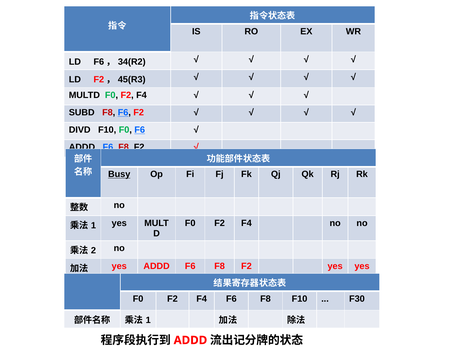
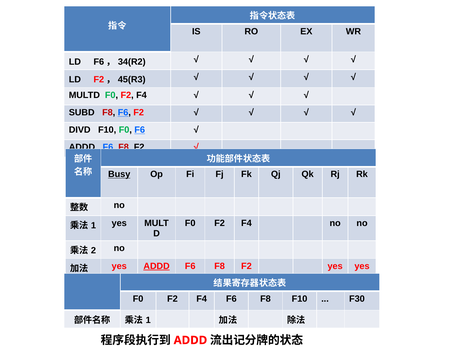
ADDD at (157, 266) underline: none -> present
